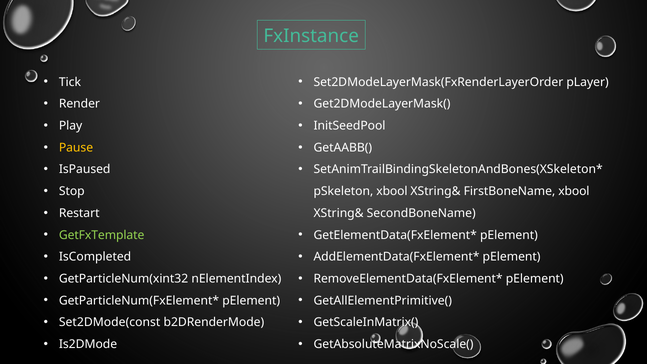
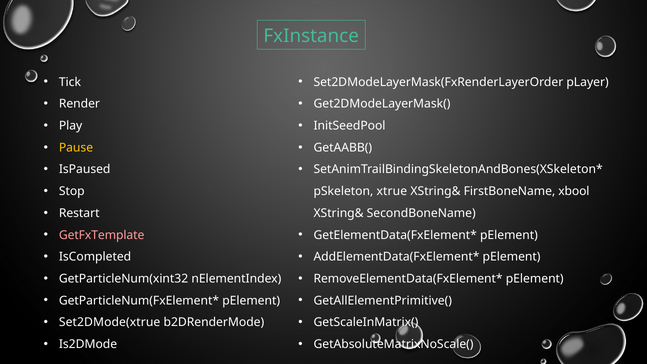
pSkeleton xbool: xbool -> xtrue
GetFxTemplate colour: light green -> pink
Set2DMode(const: Set2DMode(const -> Set2DMode(xtrue
